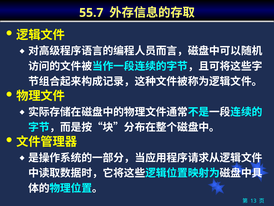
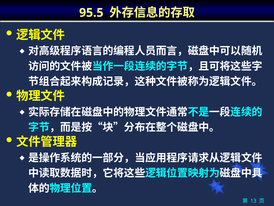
55.7: 55.7 -> 95.5
